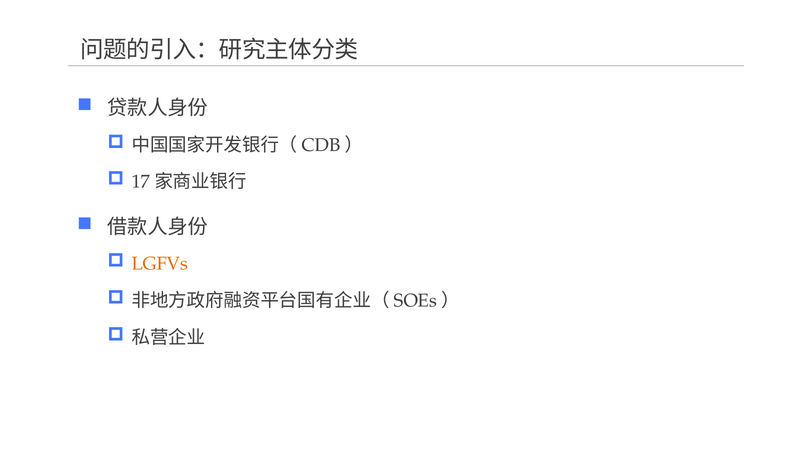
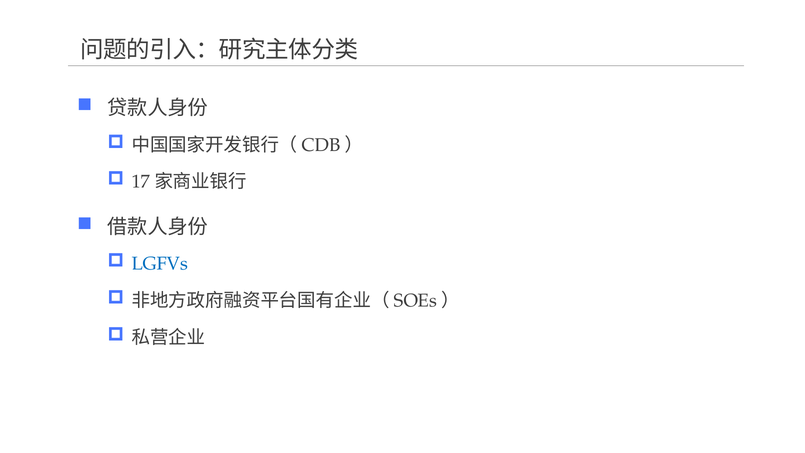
LGFVs colour: orange -> blue
